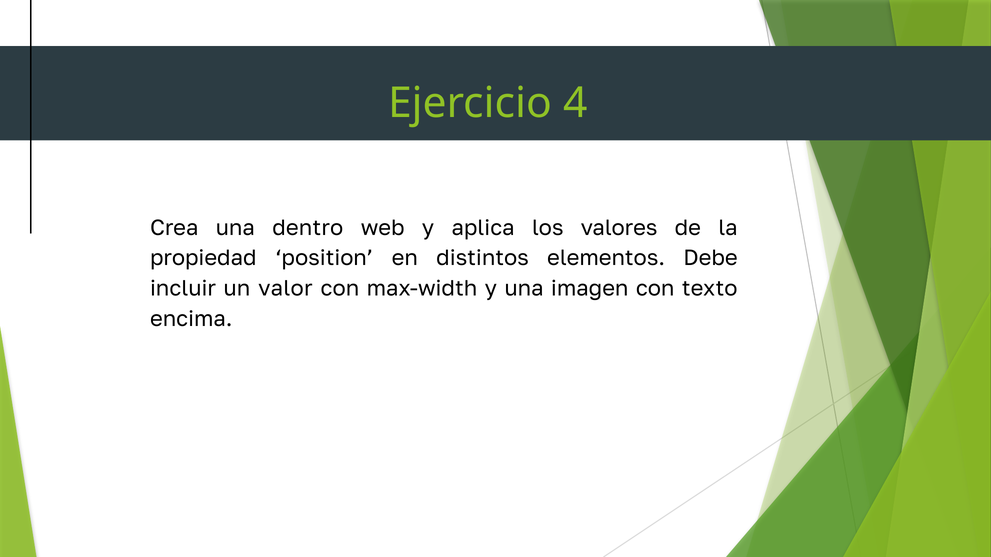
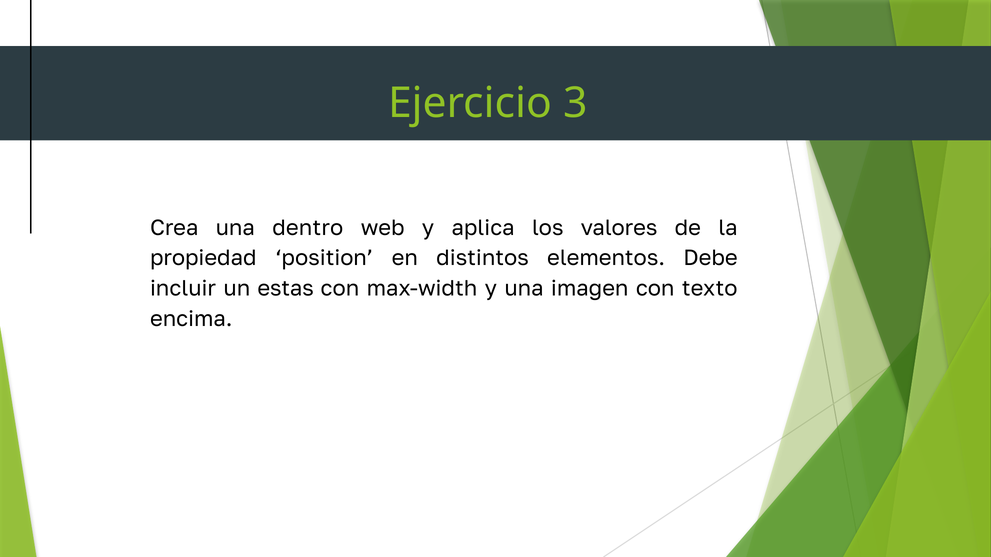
4: 4 -> 3
valor: valor -> estas
